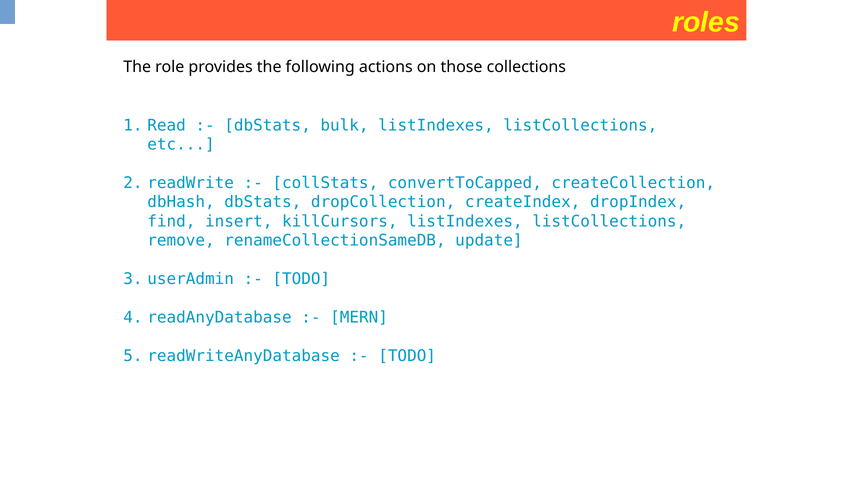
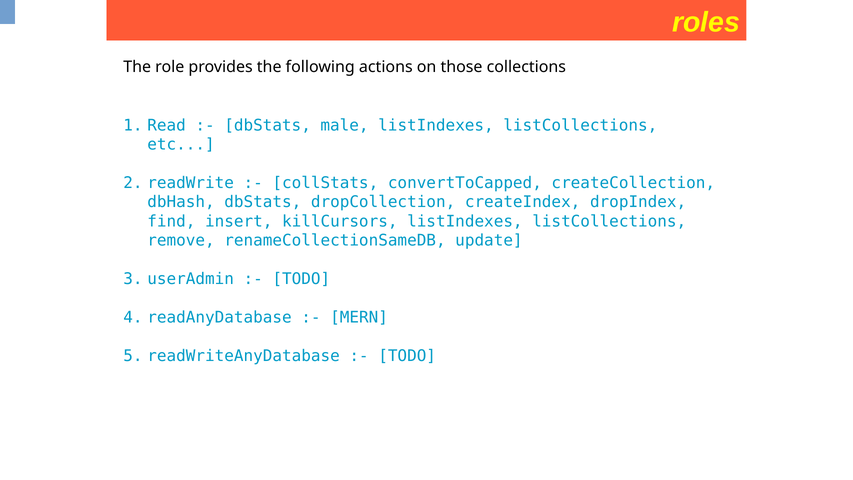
bulk: bulk -> male
